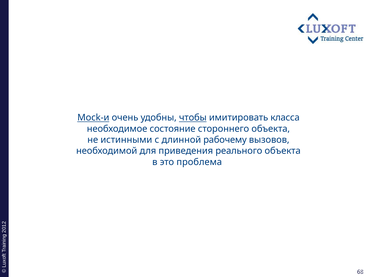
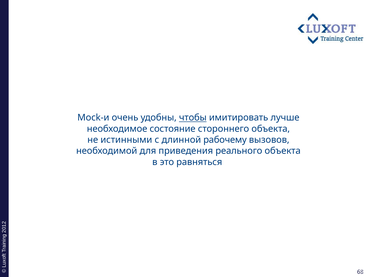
Mock-и underline: present -> none
класса: класса -> лучше
проблема: проблема -> равняться
